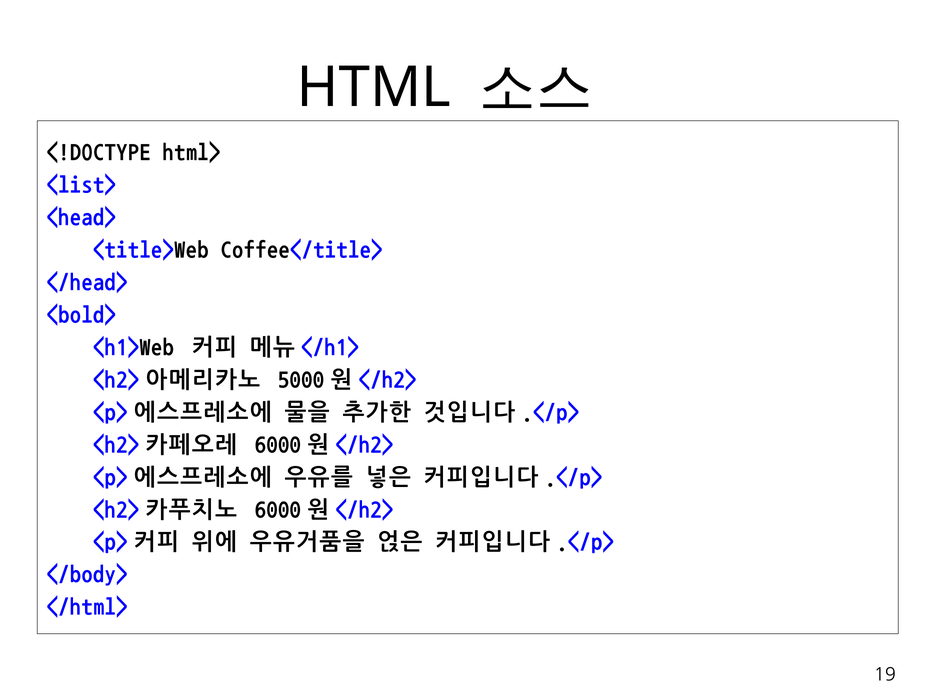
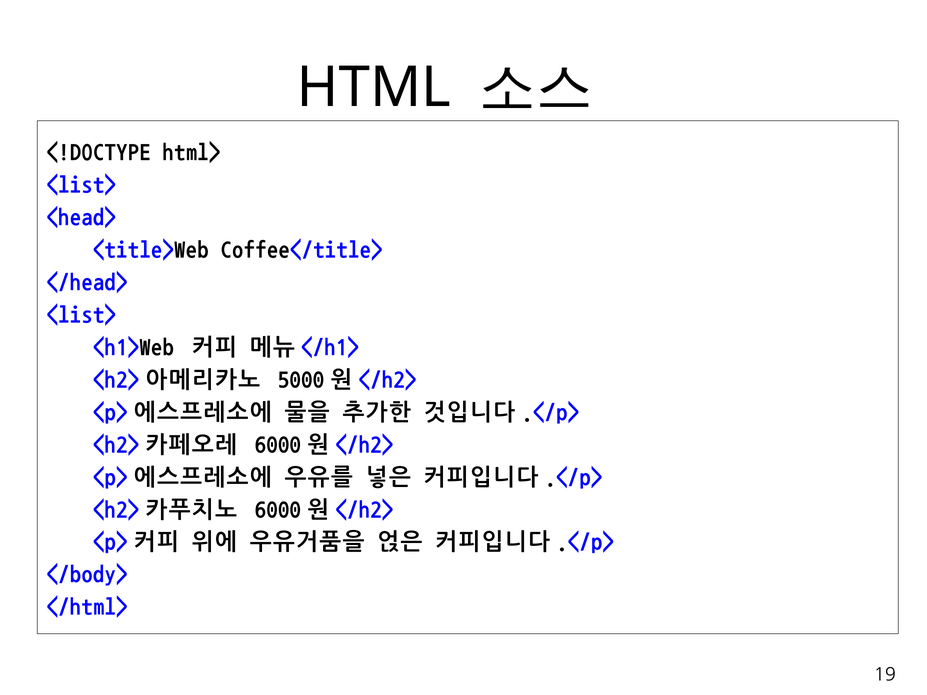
<bold> at (81, 314): <bold> -> <list>
